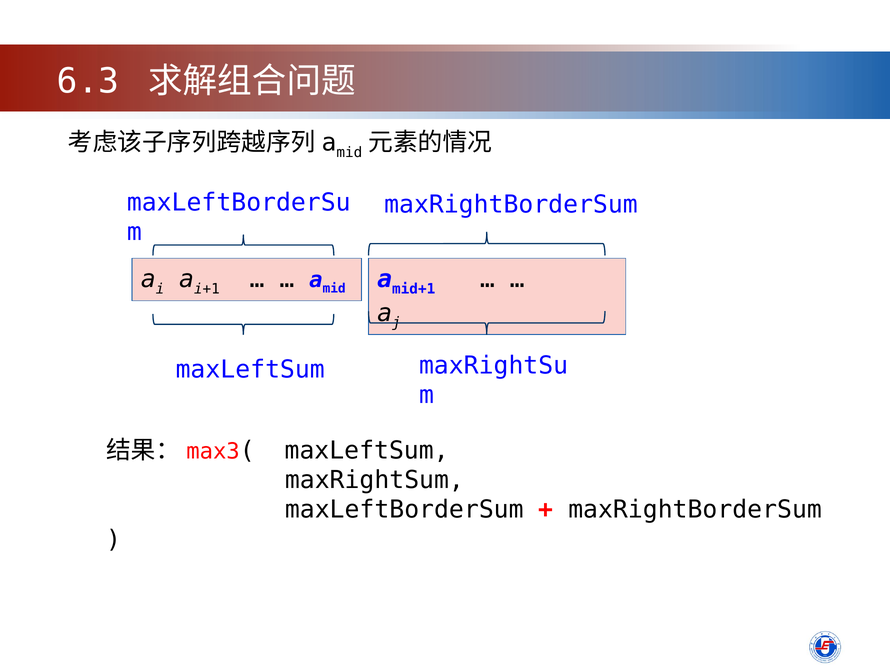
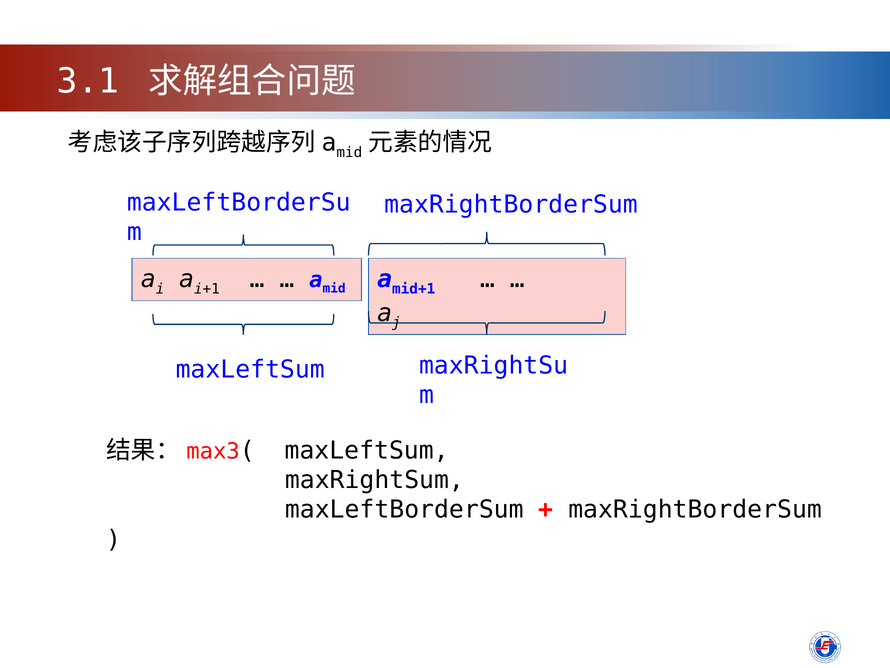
6.3: 6.3 -> 3.1
